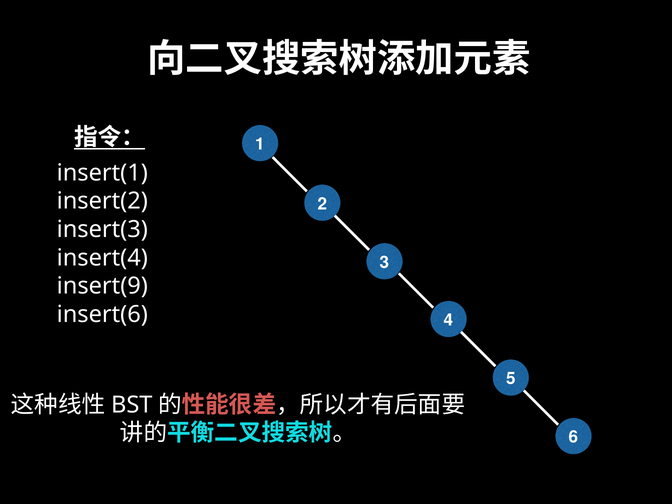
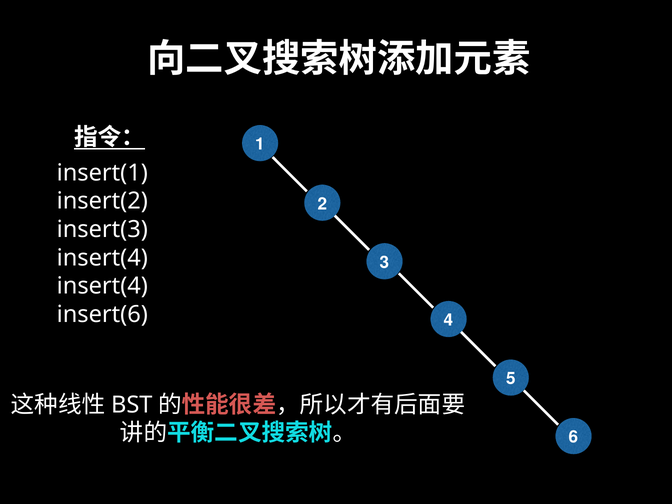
insert(9 at (102, 286): insert(9 -> insert(4
